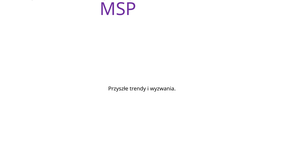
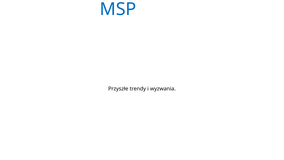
MSP colour: purple -> blue
